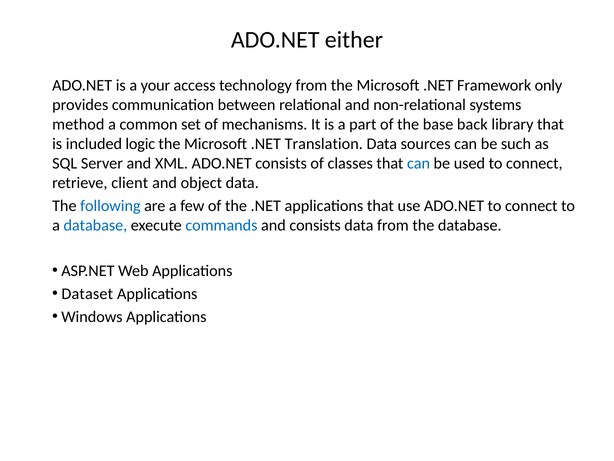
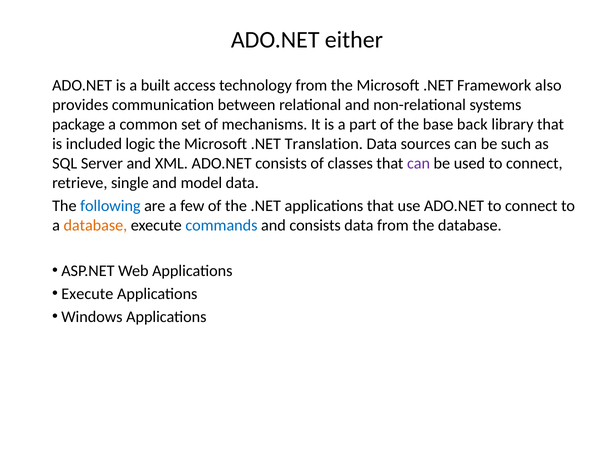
your: your -> built
only: only -> also
method: method -> package
can at (419, 163) colour: blue -> purple
client: client -> single
object: object -> model
database at (95, 225) colour: blue -> orange
Dataset at (87, 294): Dataset -> Execute
